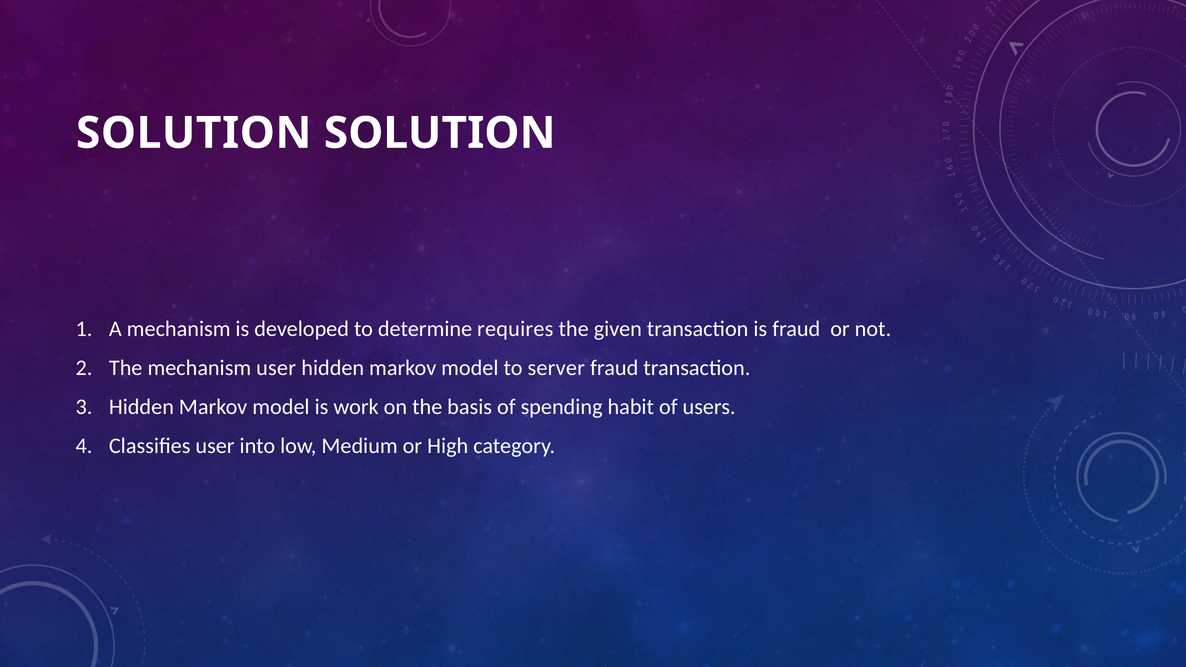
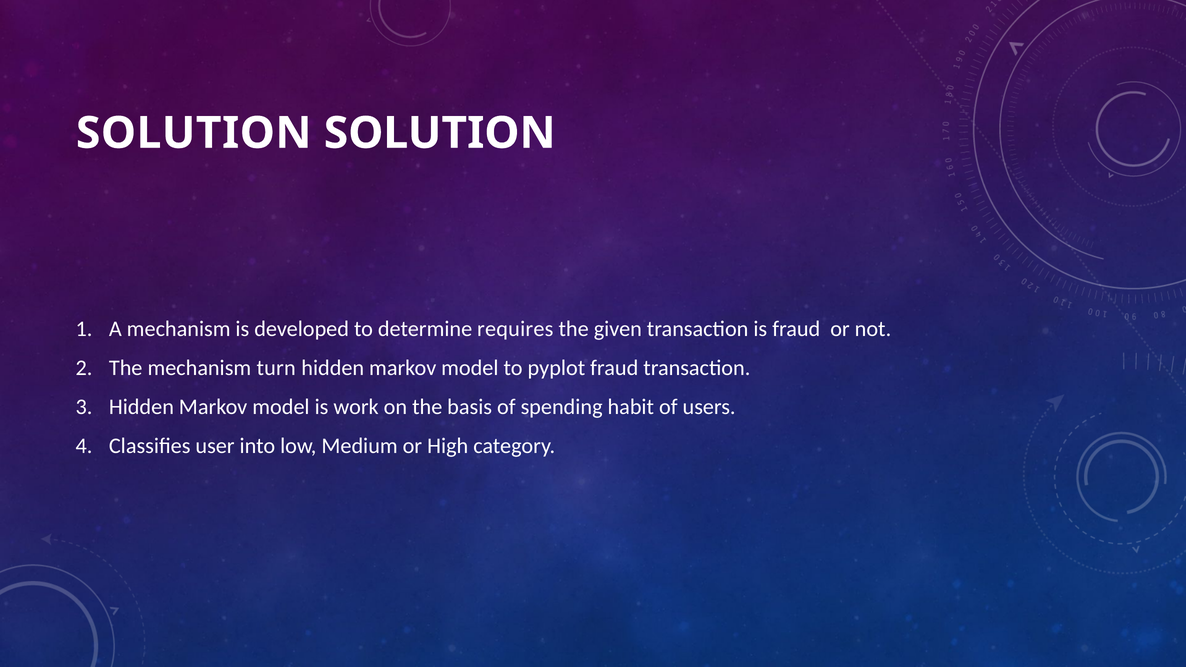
mechanism user: user -> turn
server: server -> pyplot
